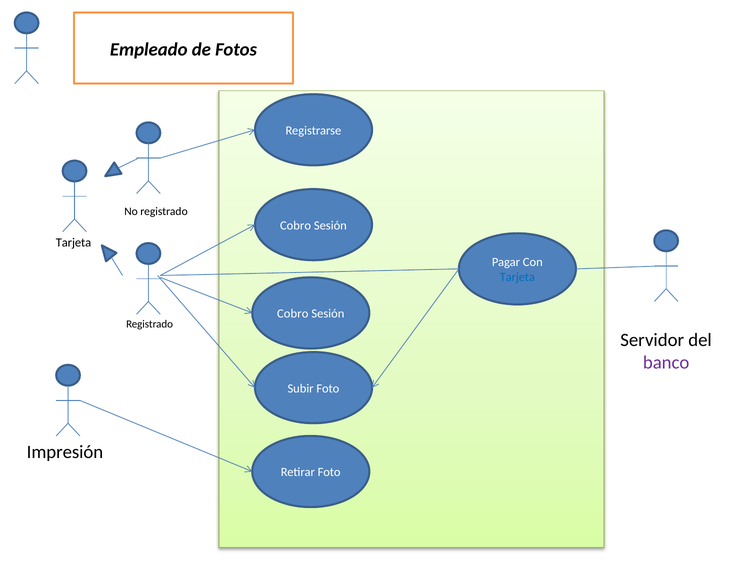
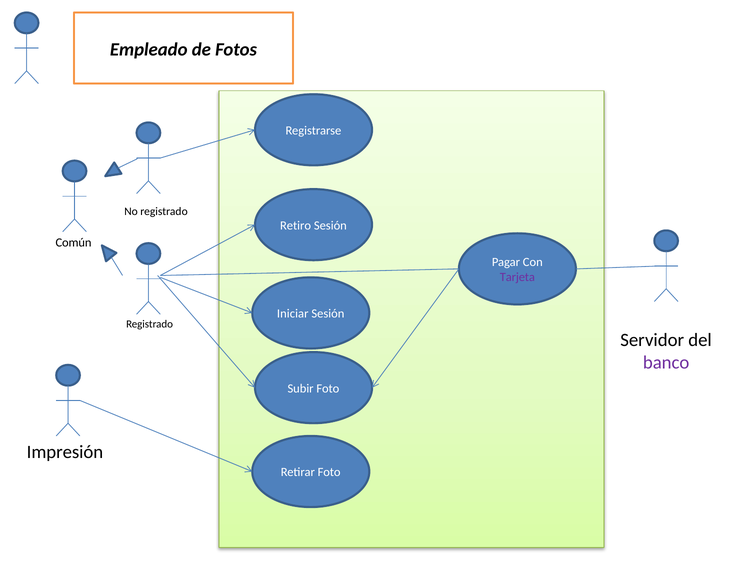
Cobro at (296, 225): Cobro -> Retiro
Tarjeta at (73, 243): Tarjeta -> Común
Tarjeta at (517, 277) colour: blue -> purple
Cobro at (293, 314): Cobro -> Iniciar
